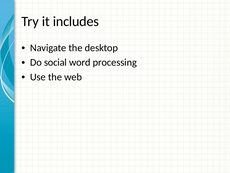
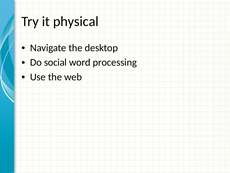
includes: includes -> physical
